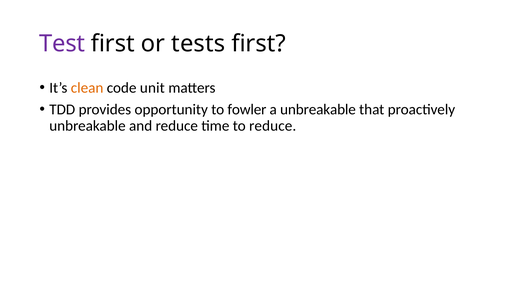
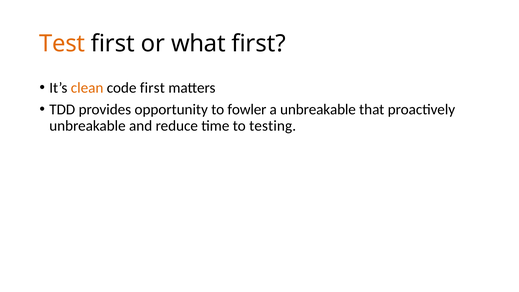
Test colour: purple -> orange
tests: tests -> what
code unit: unit -> first
to reduce: reduce -> testing
